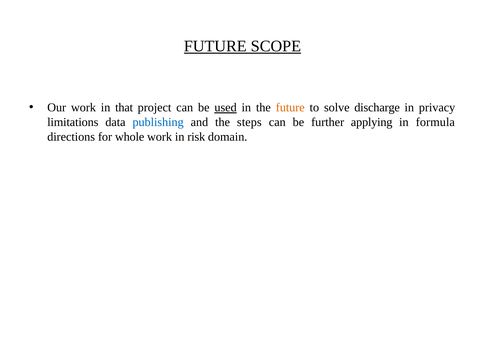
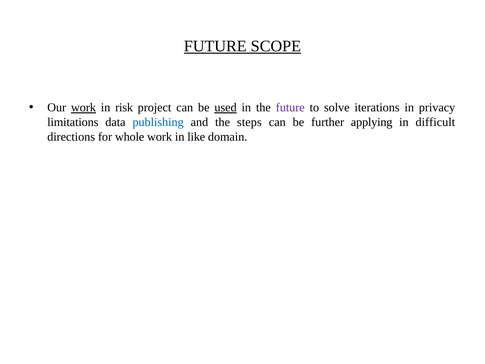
work at (84, 108) underline: none -> present
that: that -> risk
future at (290, 108) colour: orange -> purple
discharge: discharge -> iterations
formula: formula -> difficult
risk: risk -> like
